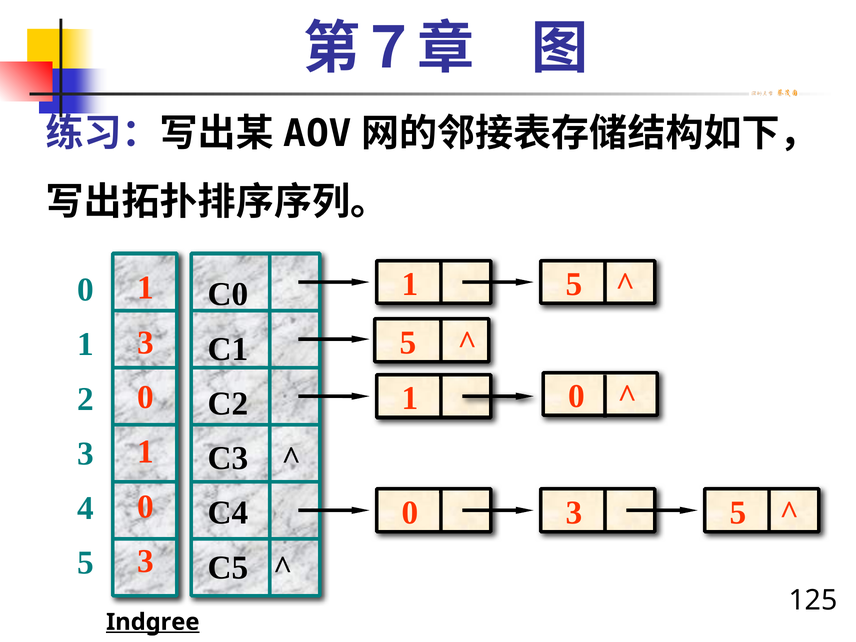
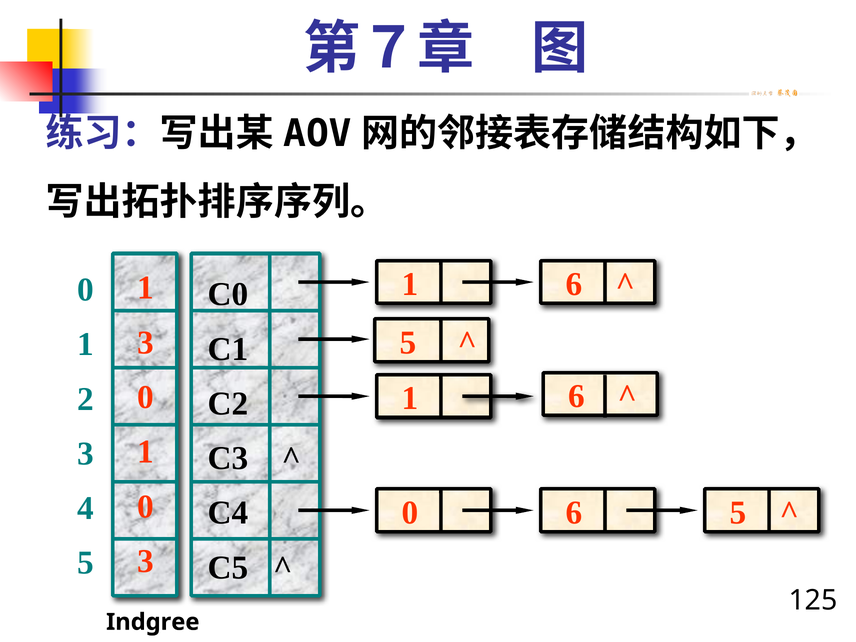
5 at (574, 284): 5 -> 6
0 at (576, 396): 0 -> 6
3 at (574, 513): 3 -> 6
Indgree underline: present -> none
